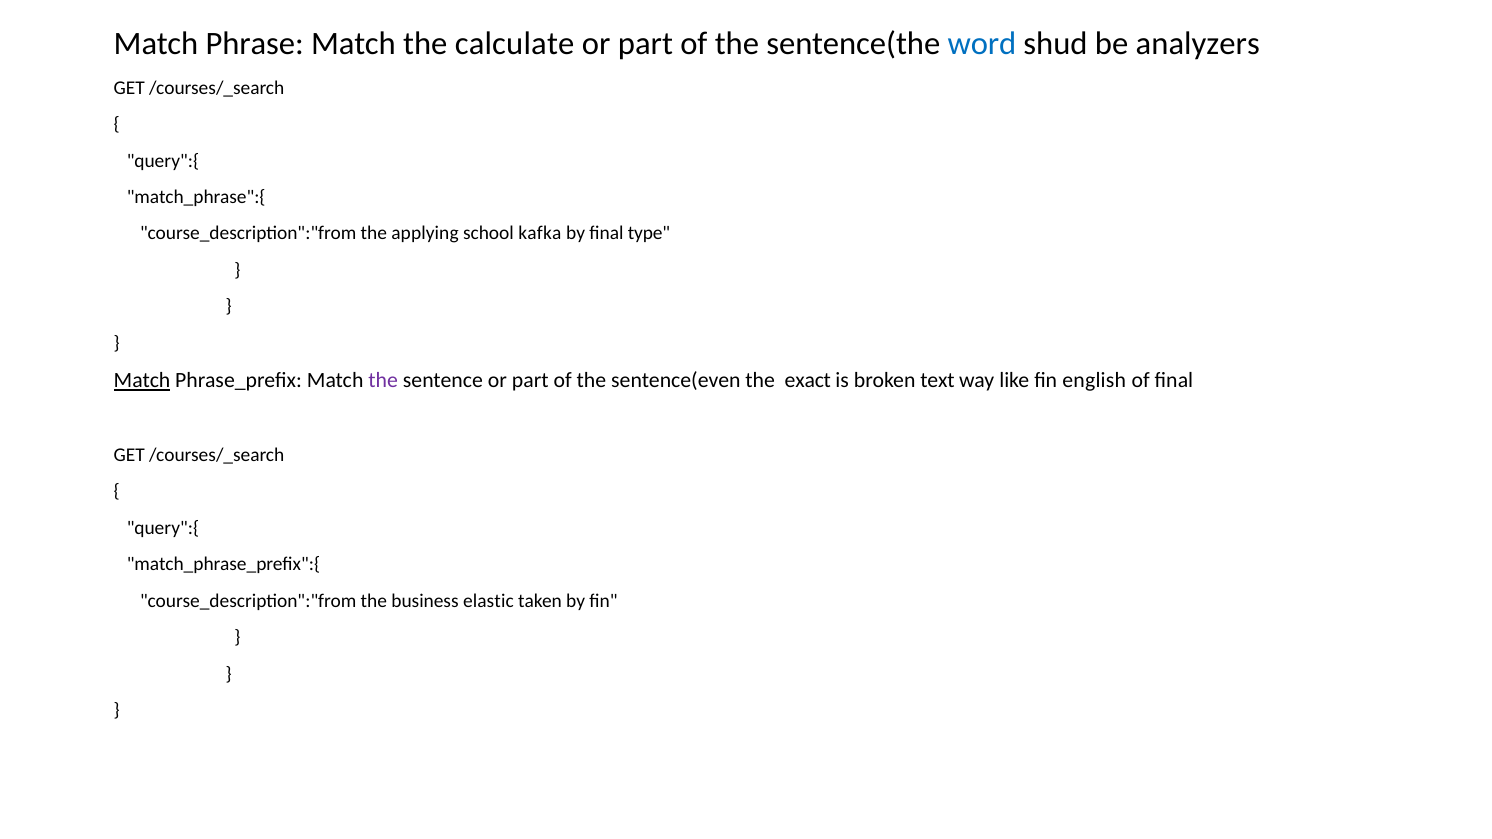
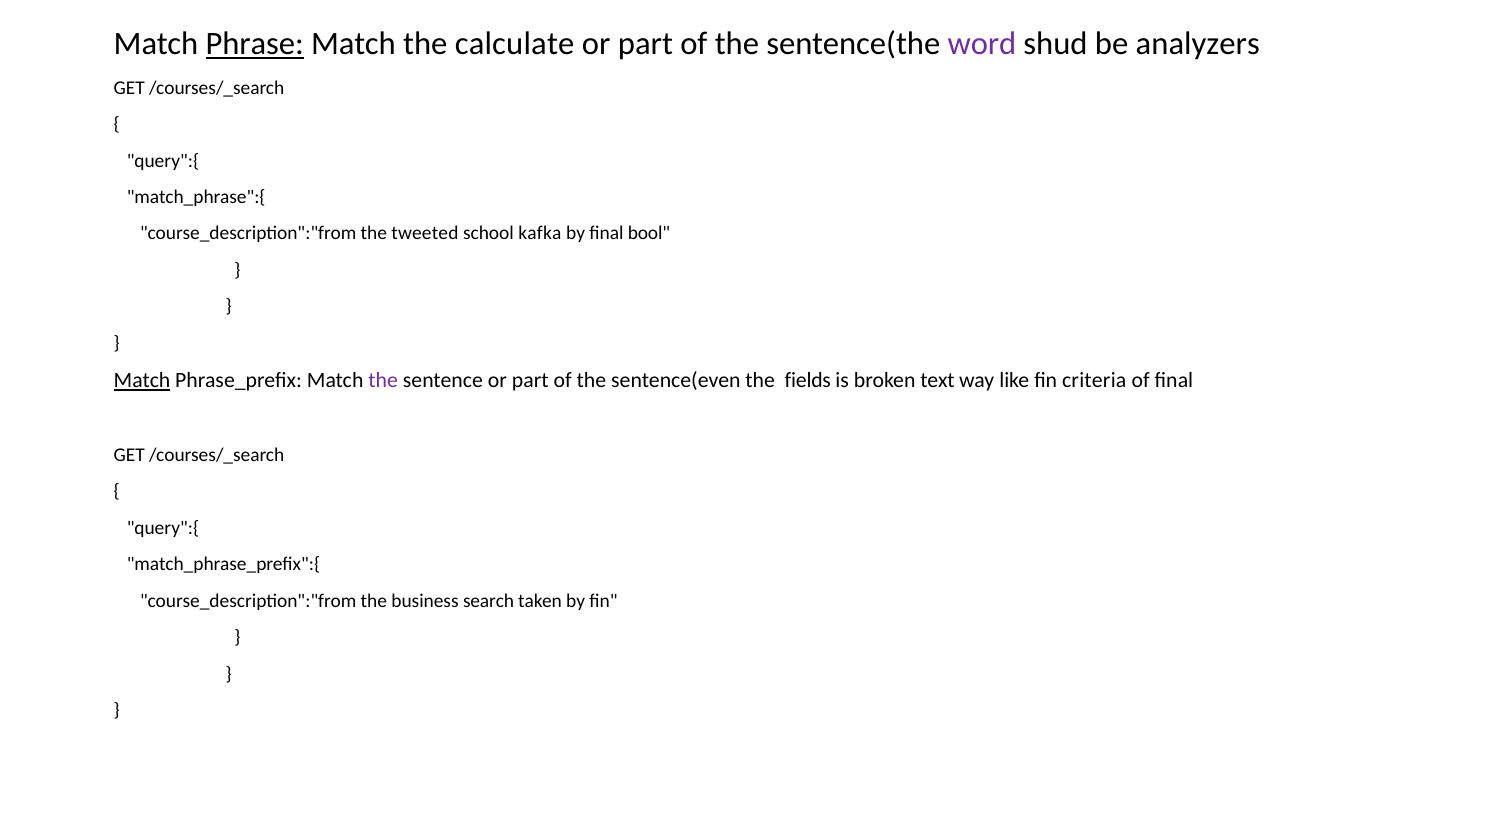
Phrase underline: none -> present
word colour: blue -> purple
applying: applying -> tweeted
type: type -> bool
exact: exact -> fields
english: english -> criteria
elastic: elastic -> search
